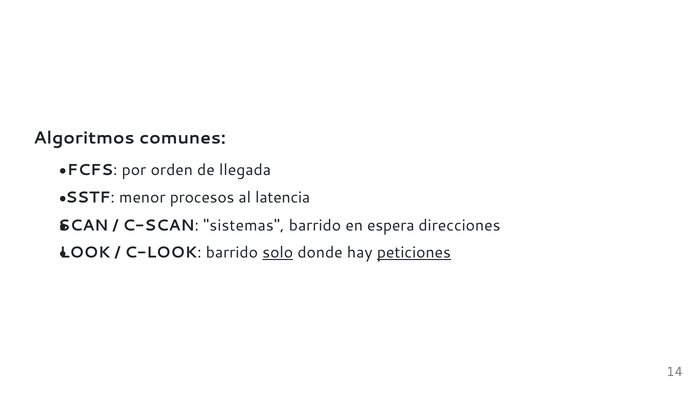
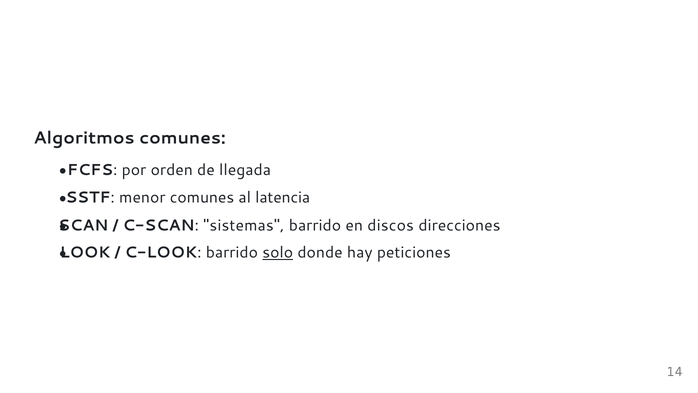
menor procesos: procesos -> comunes
espera: espera -> discos
peticiones underline: present -> none
